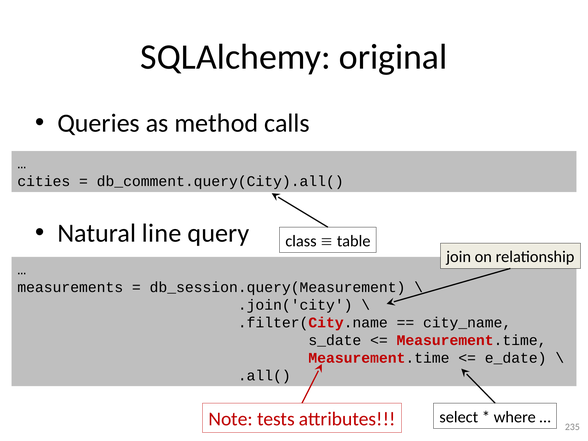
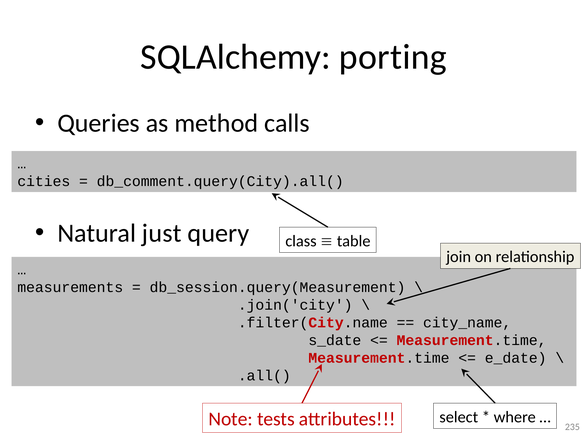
original: original -> porting
line: line -> just
